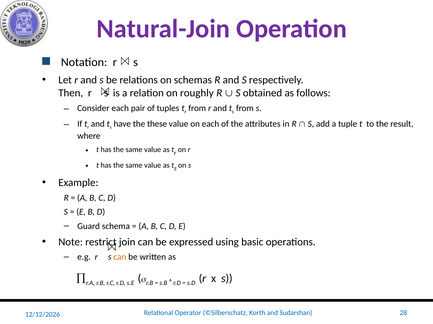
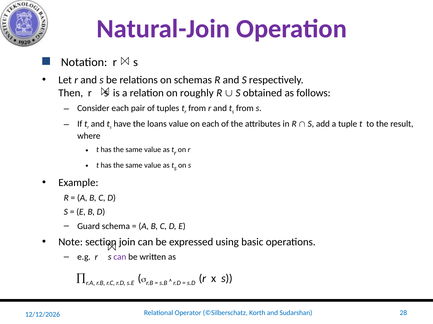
these: these -> loans
restrict: restrict -> section
can at (120, 258) colour: orange -> purple
